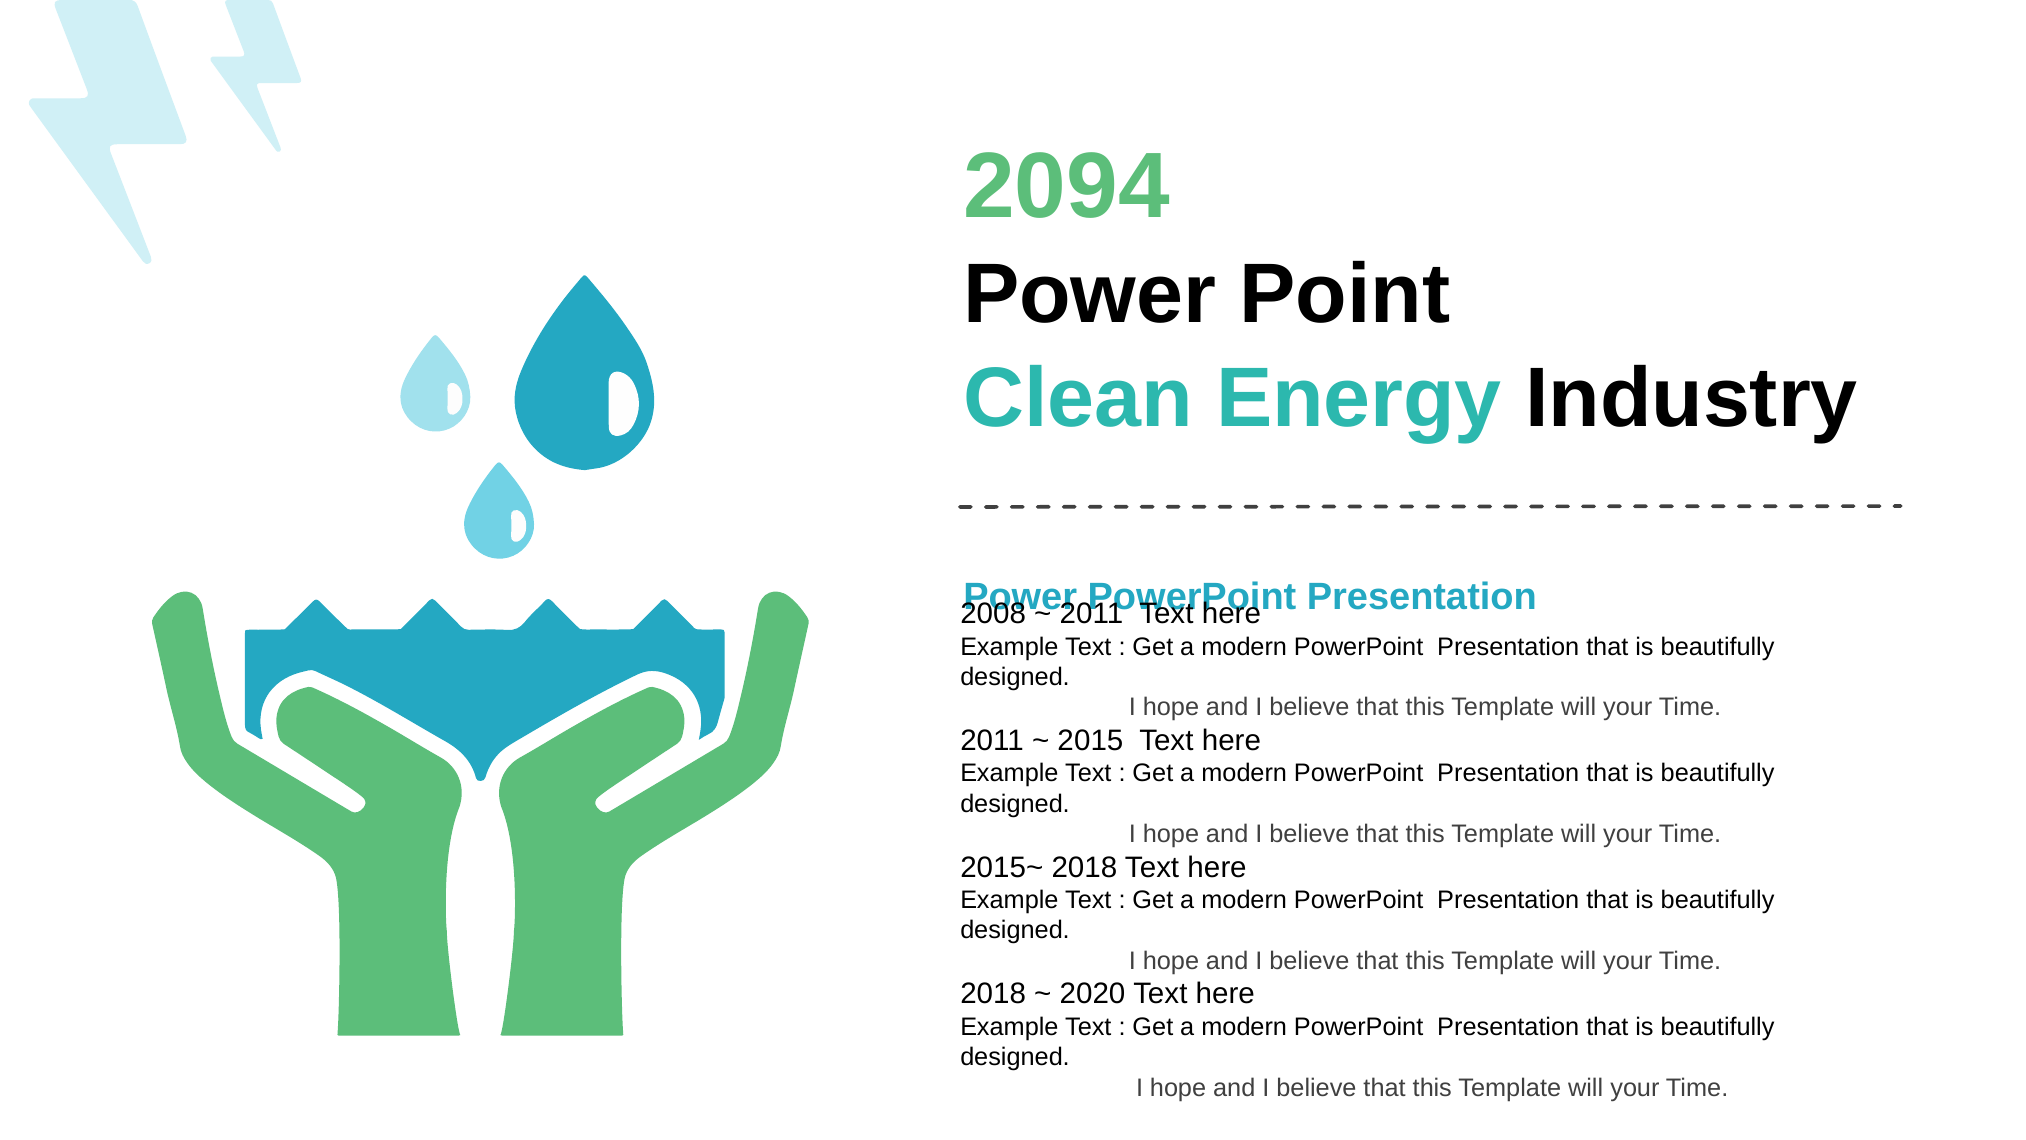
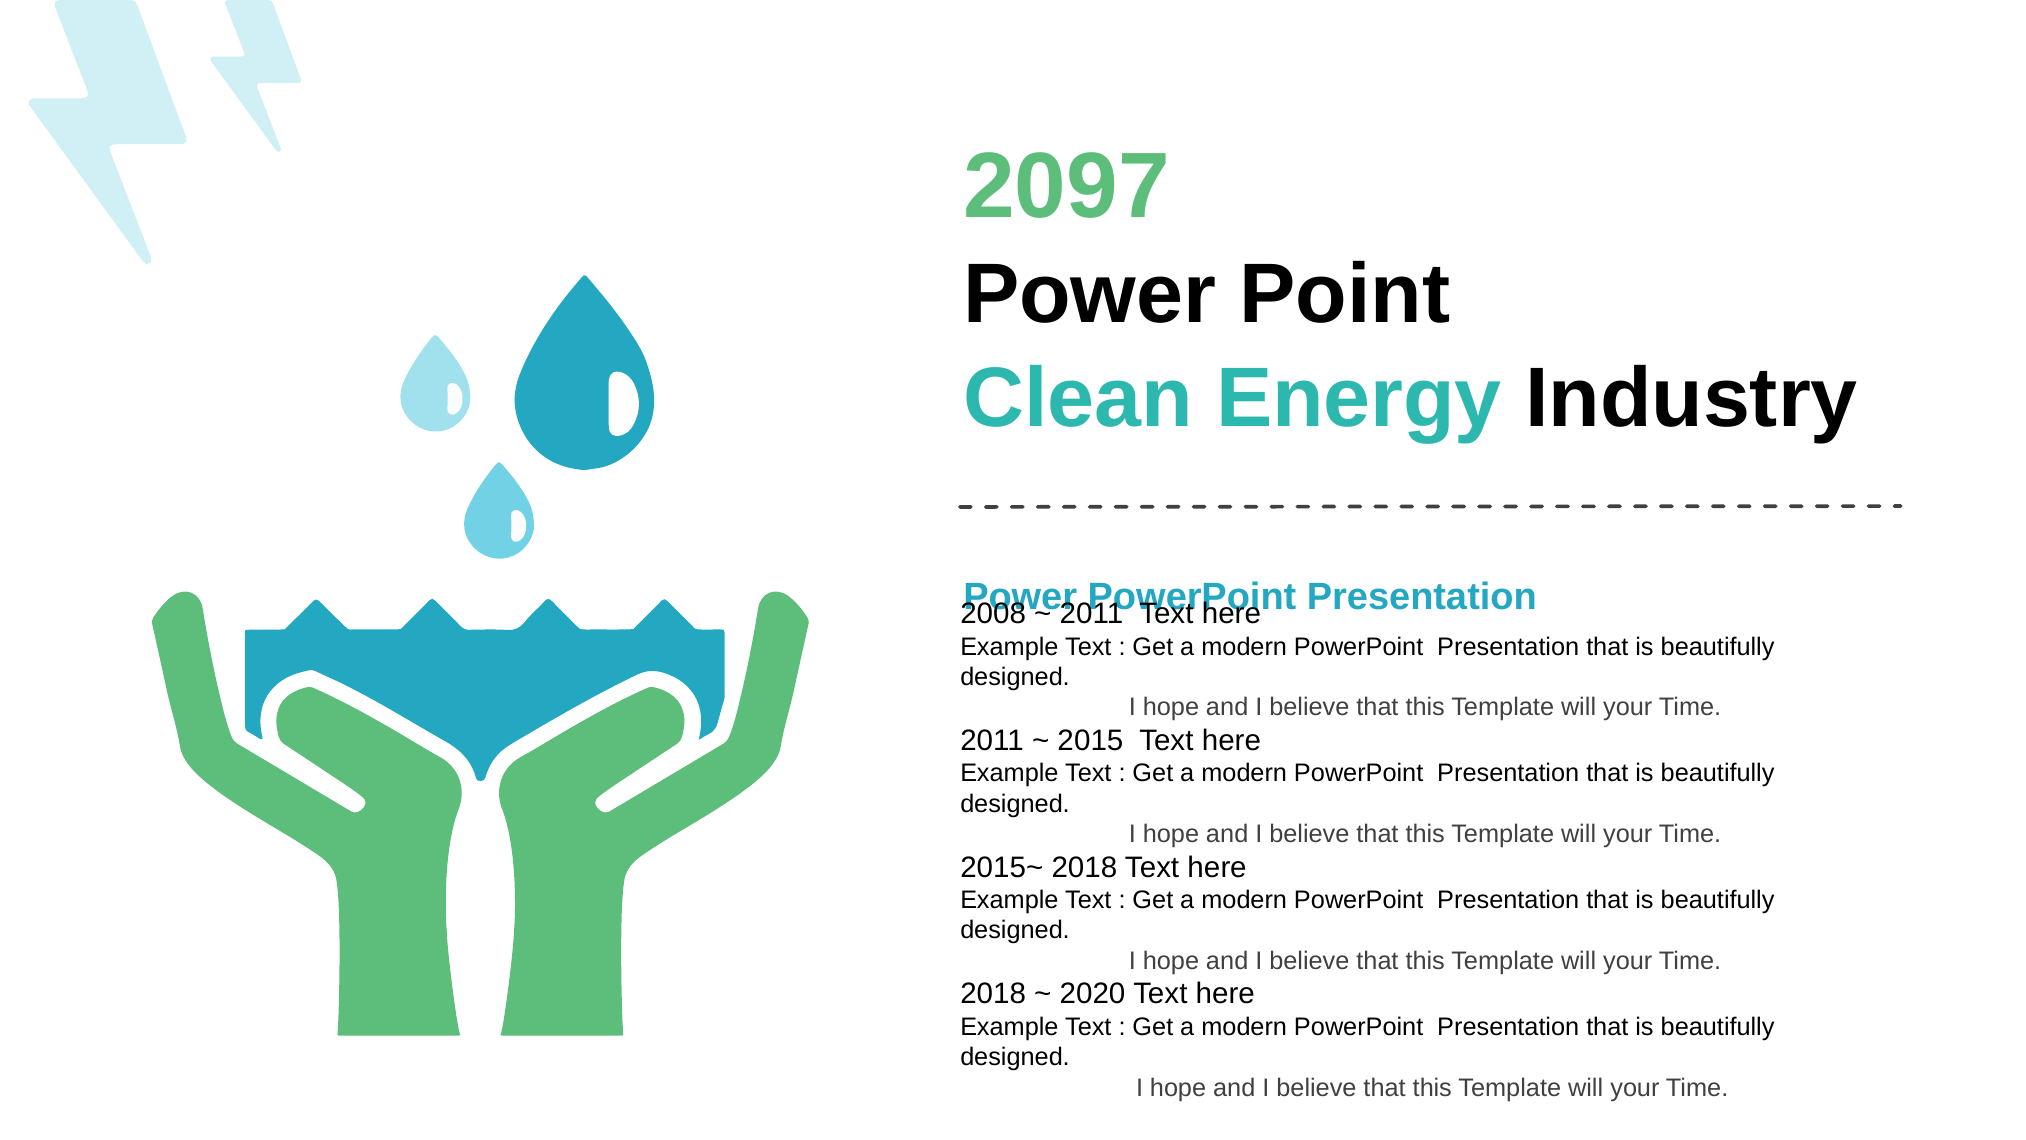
2094: 2094 -> 2097
